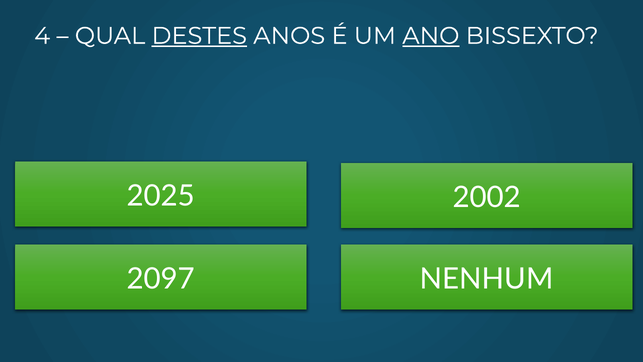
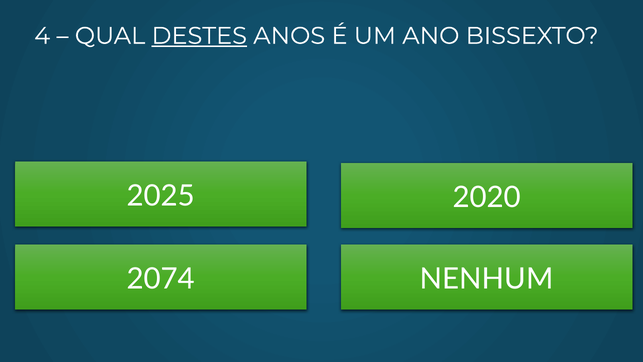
ANO underline: present -> none
2002: 2002 -> 2020
2097: 2097 -> 2074
